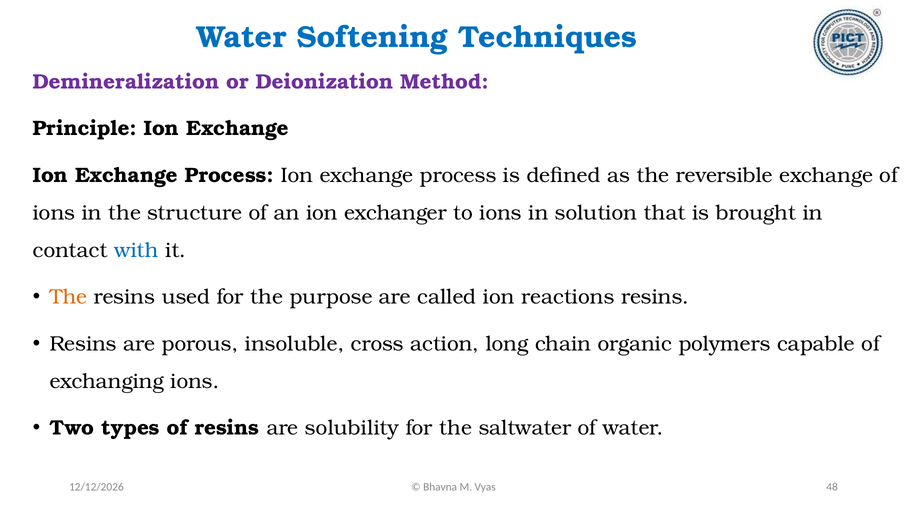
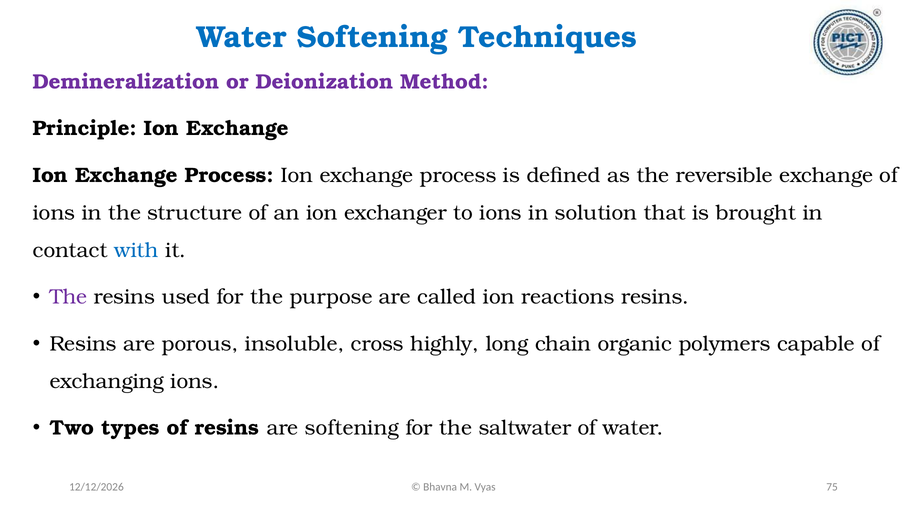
The at (68, 297) colour: orange -> purple
action: action -> highly
are solubility: solubility -> softening
48: 48 -> 75
